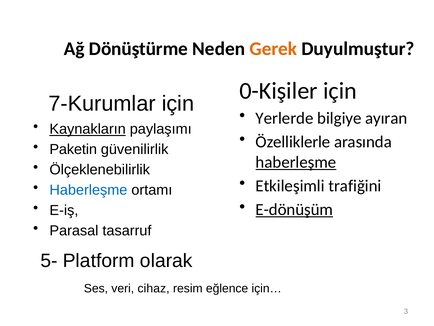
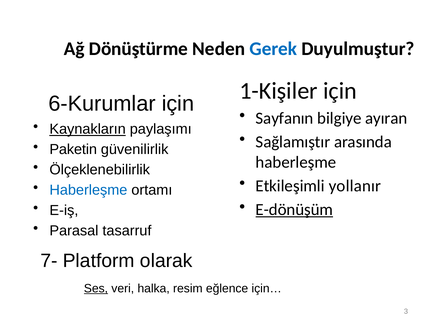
Gerek colour: orange -> blue
0-Kişiler: 0-Kişiler -> 1-Kişiler
7-Kurumlar: 7-Kurumlar -> 6-Kurumlar
Yerlerde: Yerlerde -> Sayfanın
Özelliklerle: Özelliklerle -> Sağlamıştır
haberleşme at (296, 162) underline: present -> none
trafiğini: trafiğini -> yollanır
5-: 5- -> 7-
Ses underline: none -> present
cihaz: cihaz -> halka
